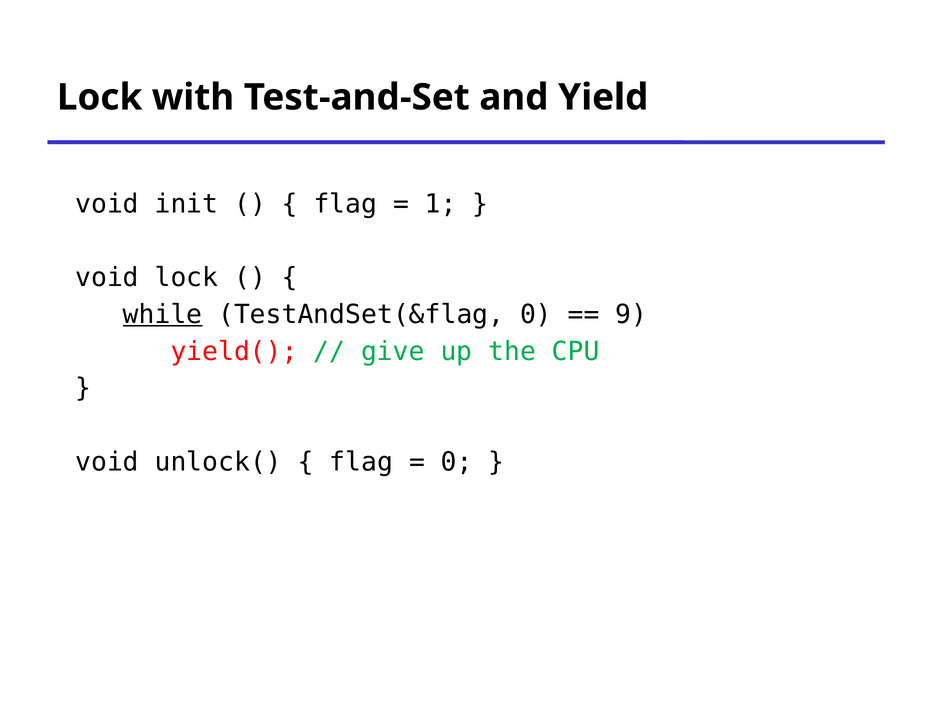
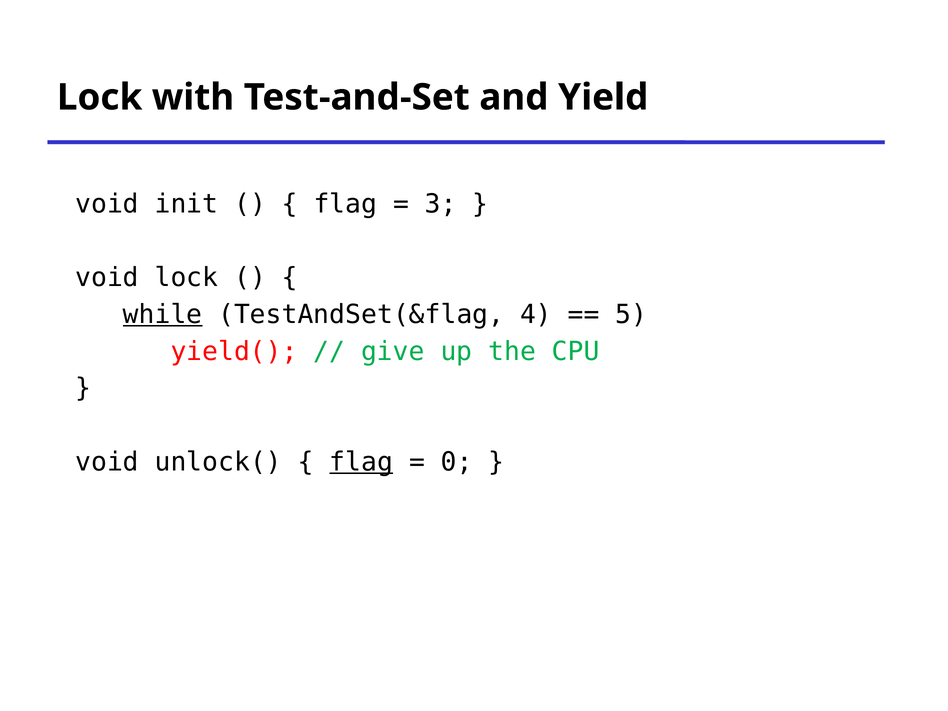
1: 1 -> 3
TestAndSet(&flag 0: 0 -> 4
9: 9 -> 5
flag at (361, 462) underline: none -> present
